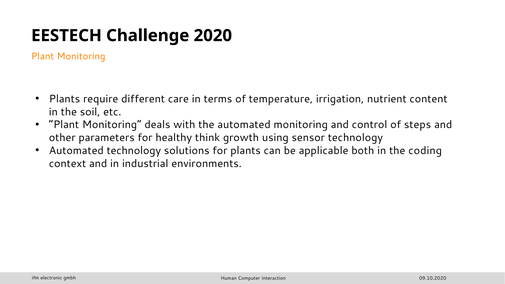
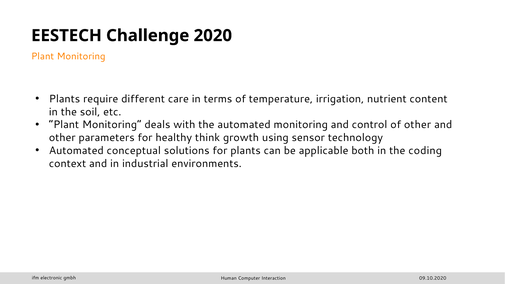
of steps: steps -> other
Automated technology: technology -> conceptual
